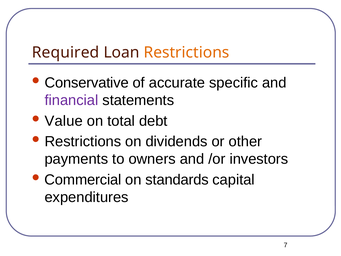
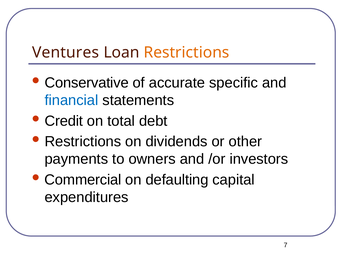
Required: Required -> Ventures
financial colour: purple -> blue
Value: Value -> Credit
standards: standards -> defaulting
